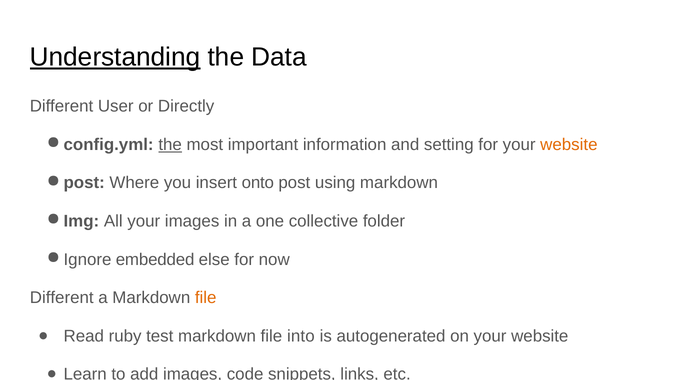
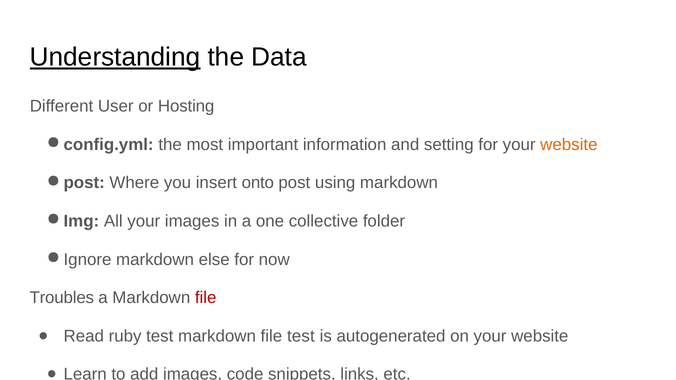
Directly: Directly -> Hosting
the at (170, 145) underline: present -> none
embedded at (155, 260): embedded -> markdown
Different at (62, 298): Different -> Troubles
file at (206, 298) colour: orange -> red
file into: into -> test
